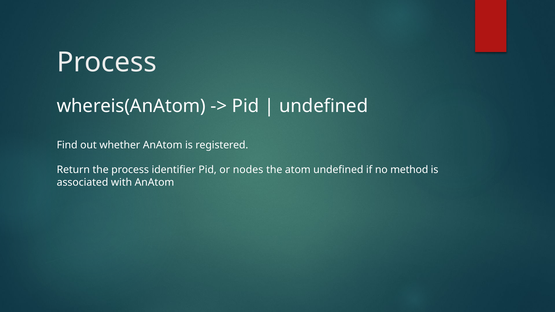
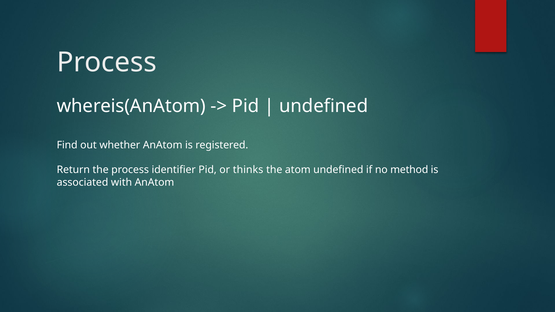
nodes: nodes -> thinks
